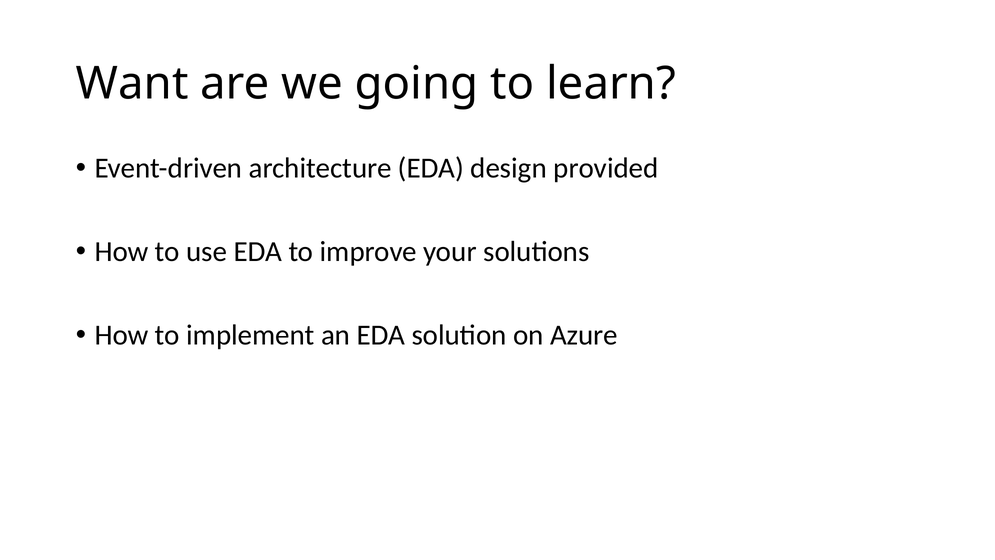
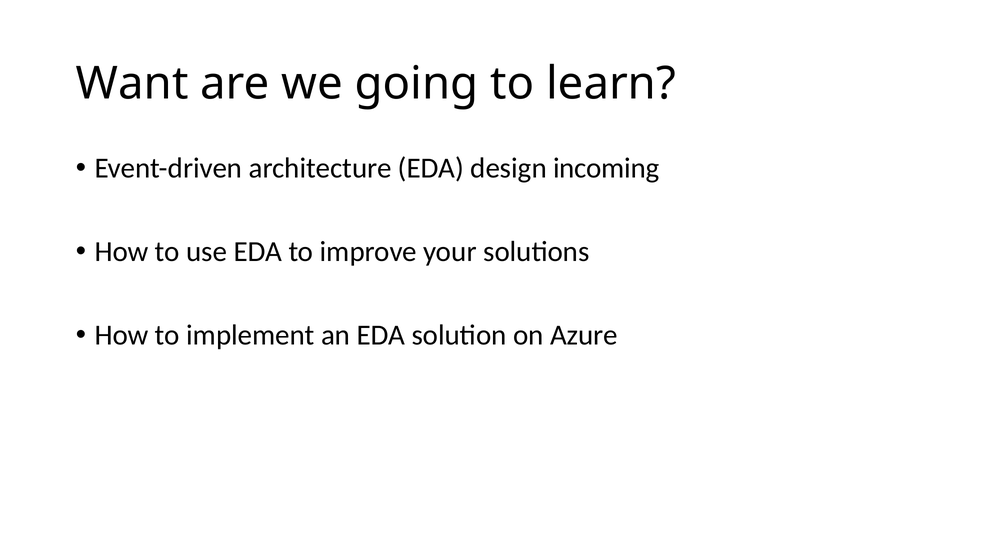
provided: provided -> incoming
